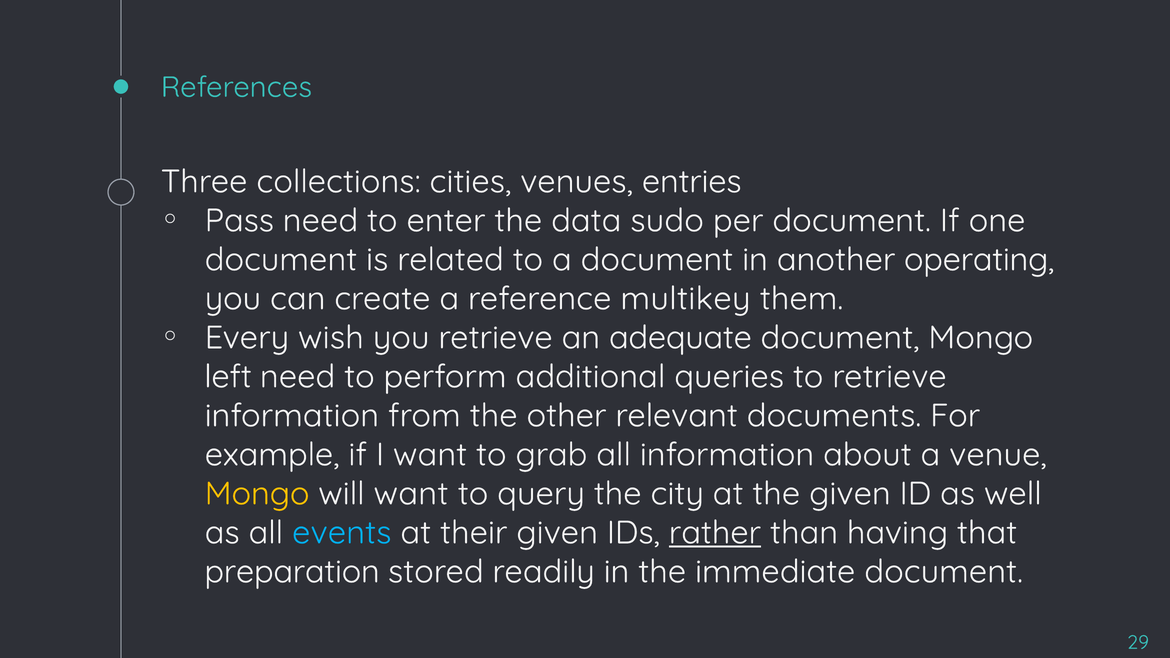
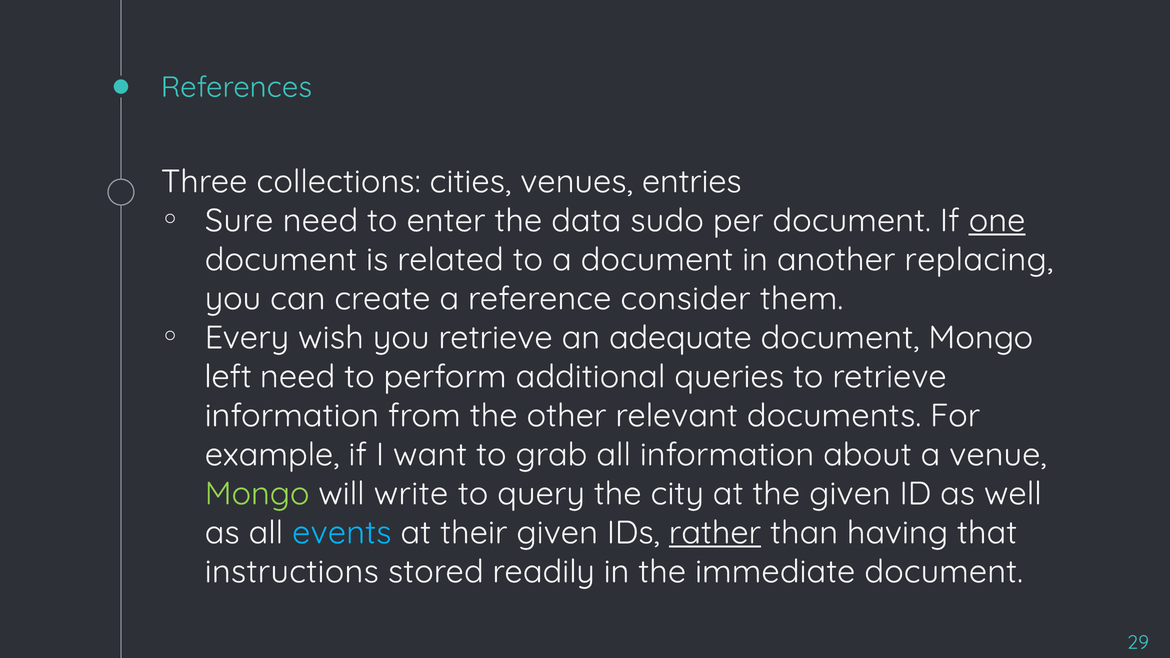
Pass: Pass -> Sure
one underline: none -> present
operating: operating -> replacing
multikey: multikey -> consider
Mongo at (257, 494) colour: yellow -> light green
will want: want -> write
preparation: preparation -> instructions
